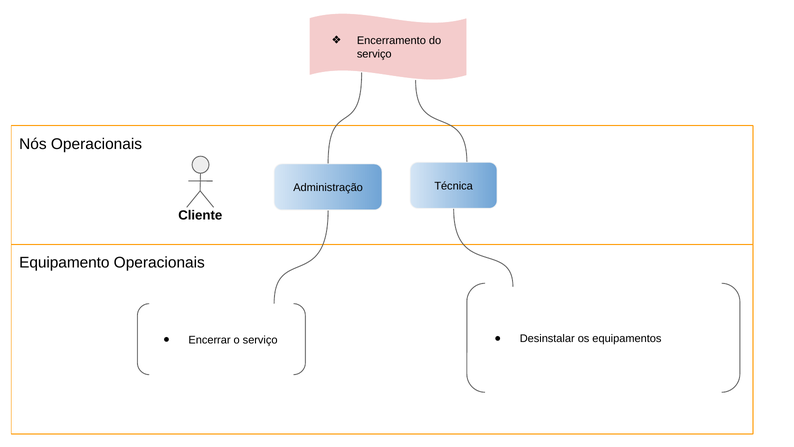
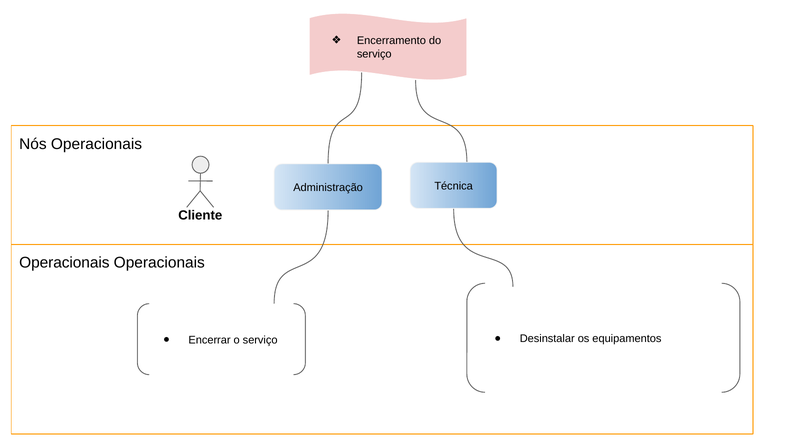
Equipamento at (64, 263): Equipamento -> Operacionais
